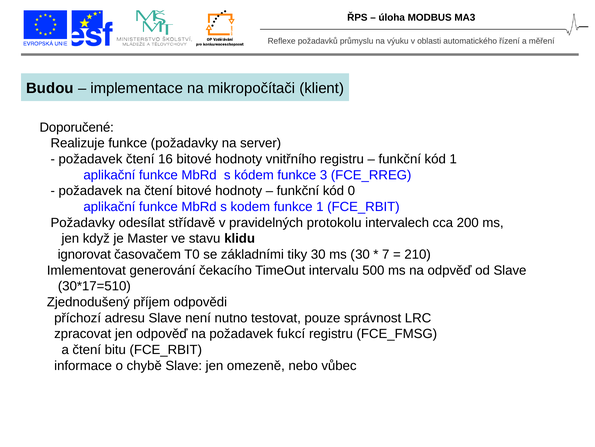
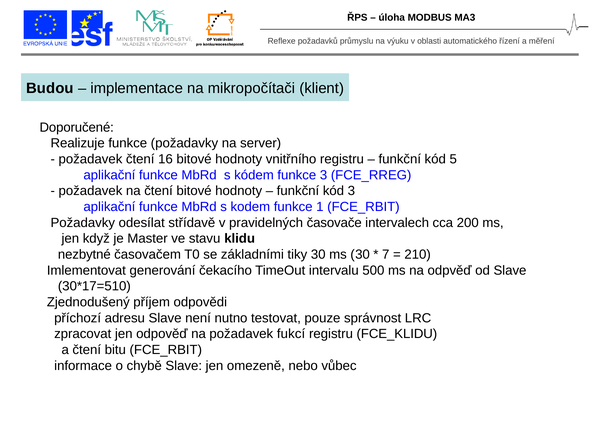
kód 1: 1 -> 5
kód 0: 0 -> 3
protokolu: protokolu -> časovače
ignorovat: ignorovat -> nezbytné
FCE_FMSG: FCE_FMSG -> FCE_KLIDU
